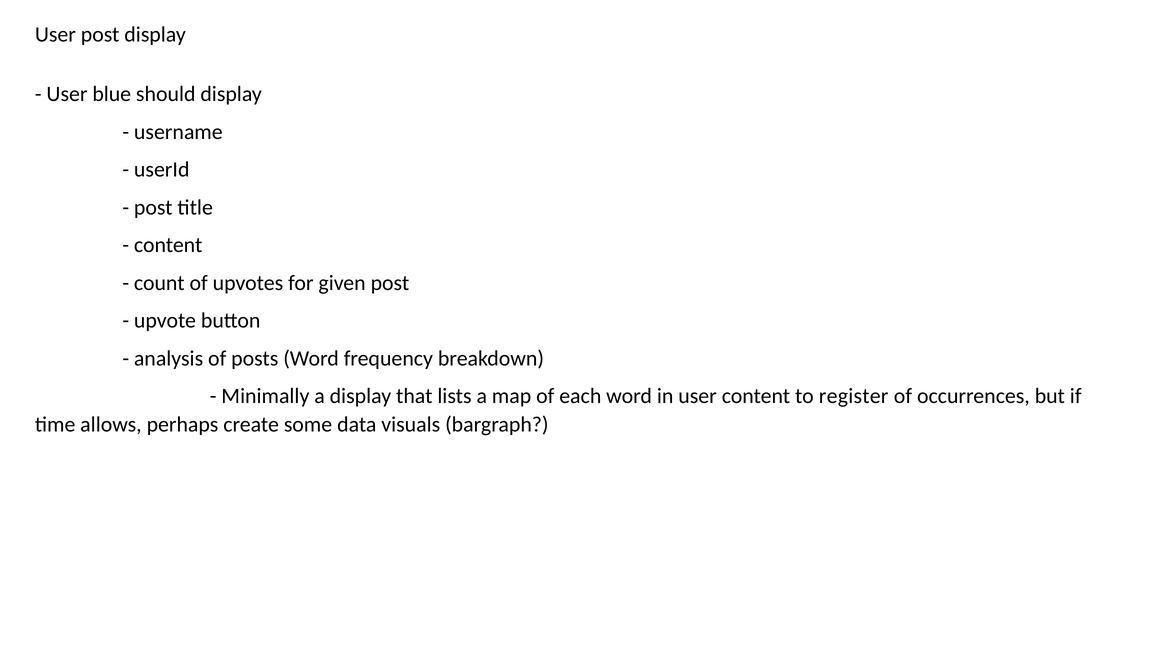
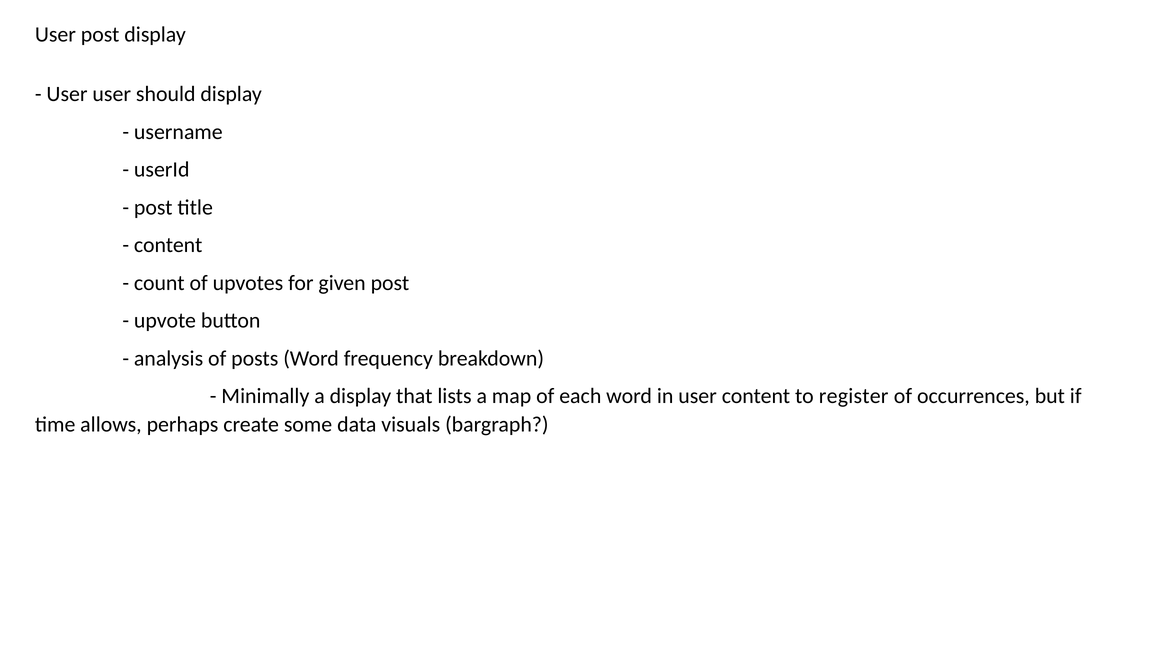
User blue: blue -> user
